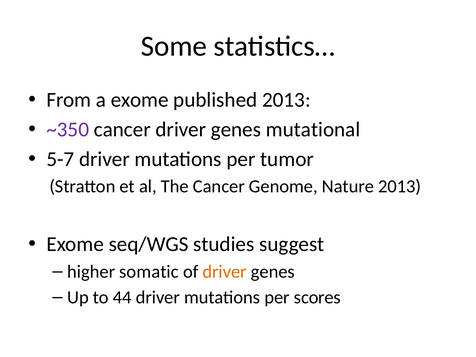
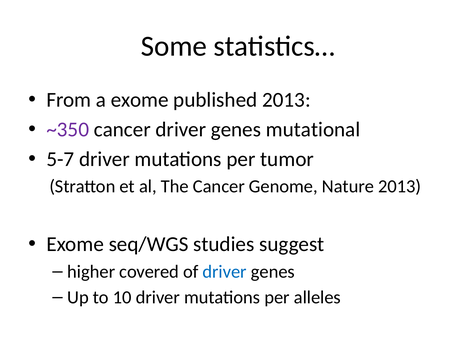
somatic: somatic -> covered
driver at (225, 272) colour: orange -> blue
44: 44 -> 10
scores: scores -> alleles
